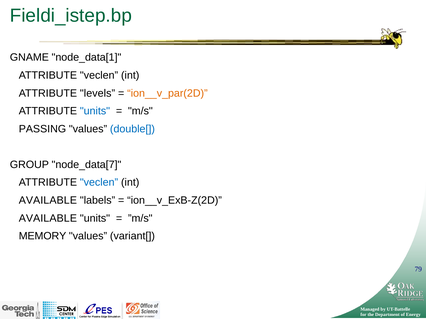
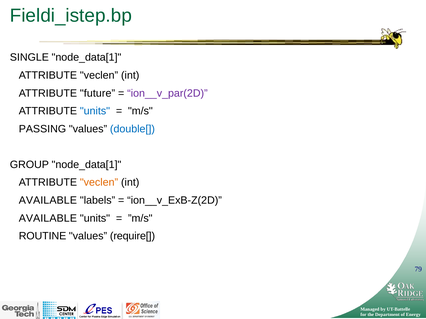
GNAME: GNAME -> SINGLE
levels: levels -> future
ion__v_par(2D colour: orange -> purple
GROUP node_data[7: node_data[7 -> node_data[1
veclen at (99, 183) colour: blue -> orange
MEMORY: MEMORY -> ROUTINE
variant[: variant[ -> require[
